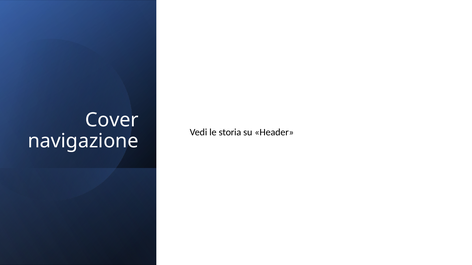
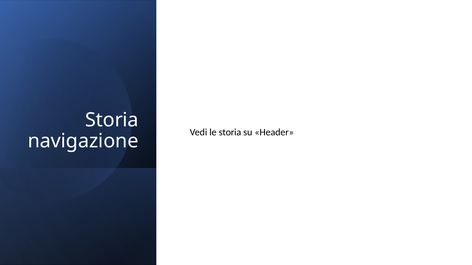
Cover at (112, 120): Cover -> Storia
